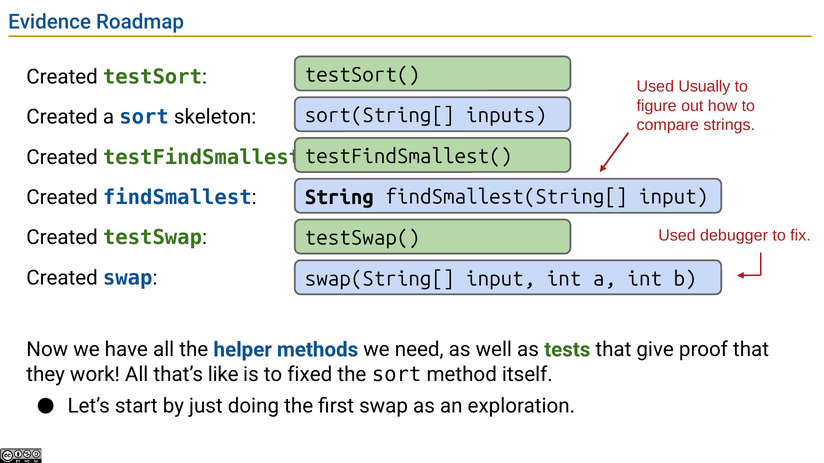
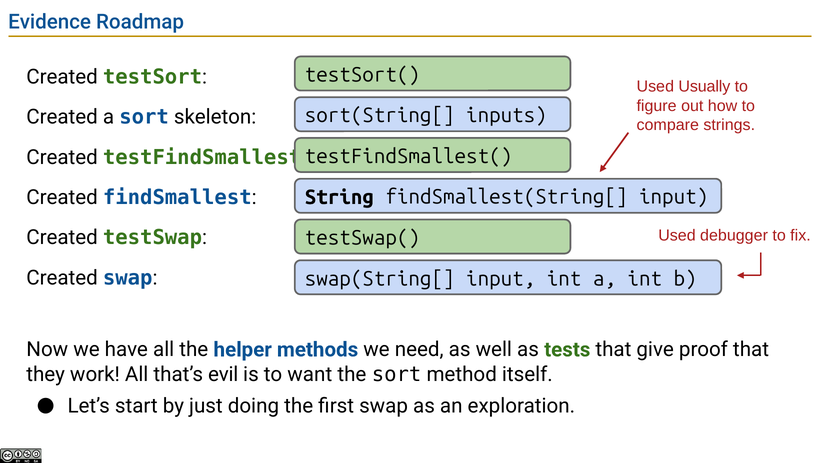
like: like -> evil
fixed: fixed -> want
